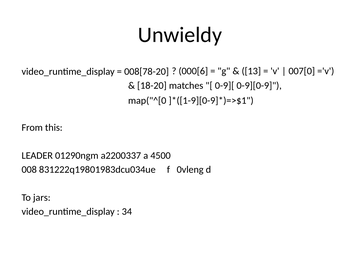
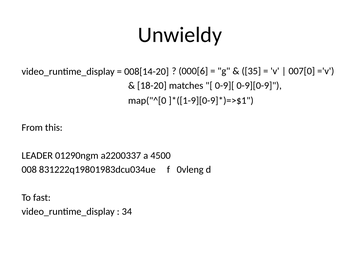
008[78-20: 008[78-20 -> 008[14-20
13: 13 -> 35
jars: jars -> fast
